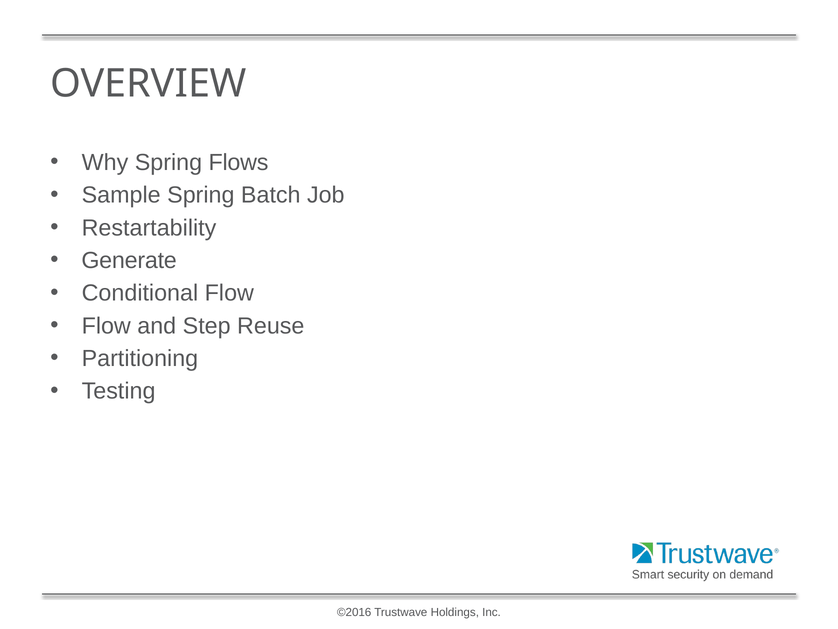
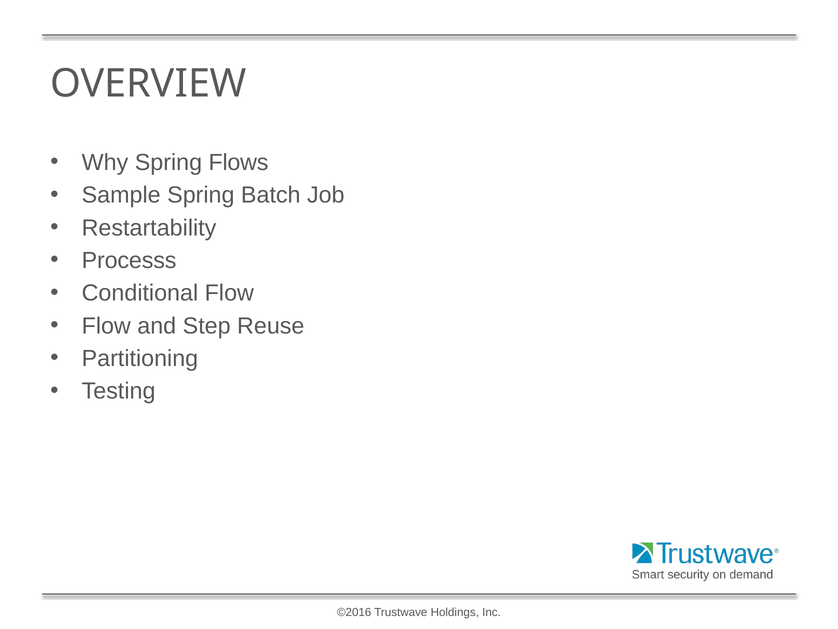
Generate: Generate -> Processs
